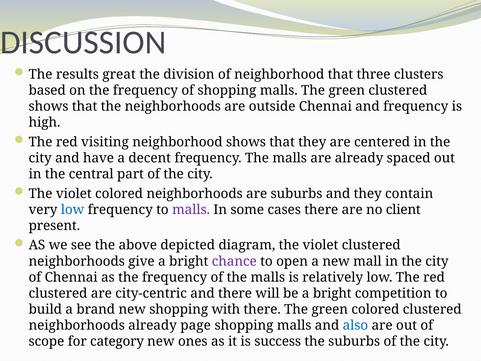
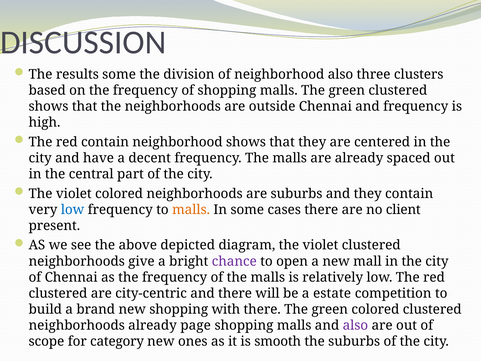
results great: great -> some
neighborhood that: that -> also
red visiting: visiting -> contain
malls at (191, 210) colour: purple -> orange
be a bright: bright -> estate
also at (355, 325) colour: blue -> purple
success: success -> smooth
